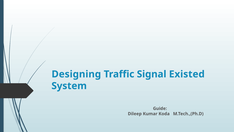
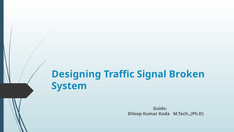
Existed: Existed -> Broken
